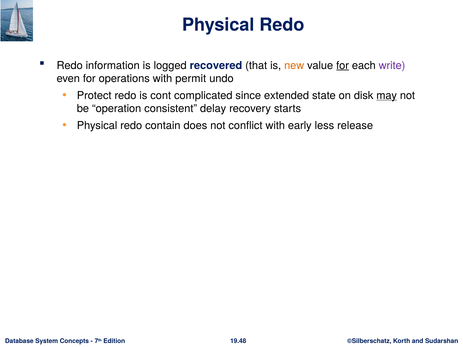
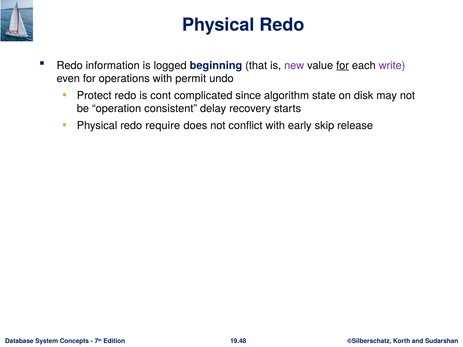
recovered: recovered -> beginning
new colour: orange -> purple
extended: extended -> algorithm
may underline: present -> none
contain: contain -> require
less: less -> skip
